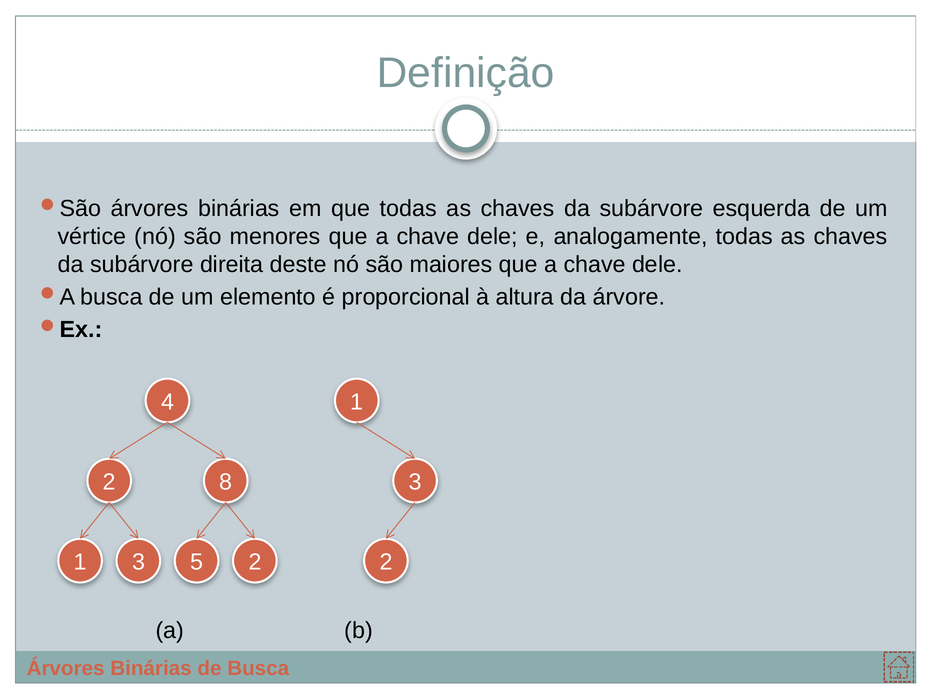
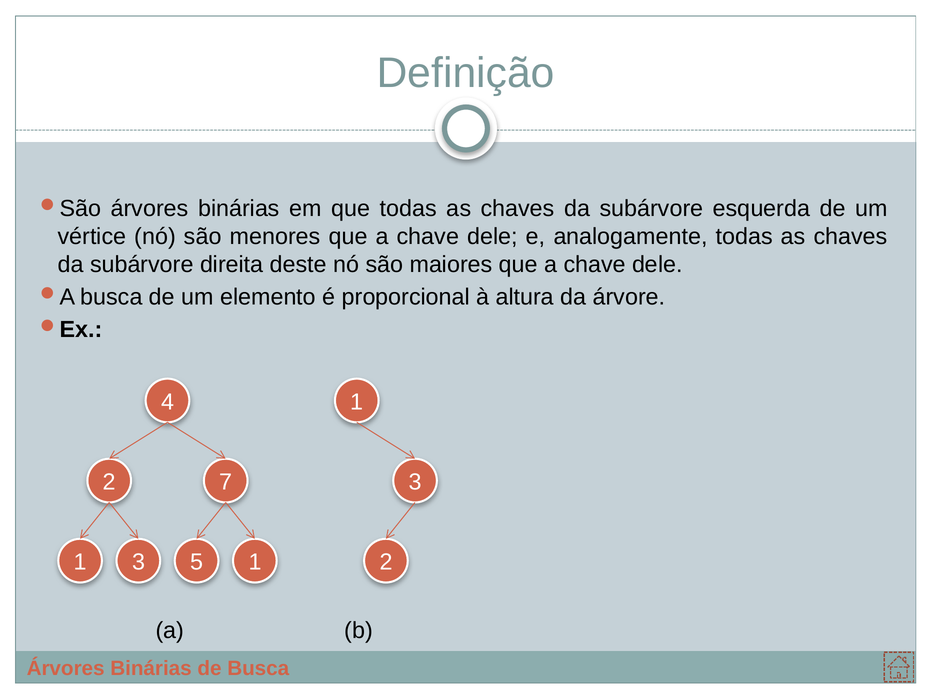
8: 8 -> 7
5 2: 2 -> 1
